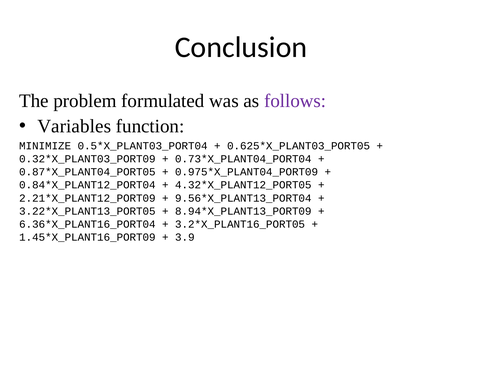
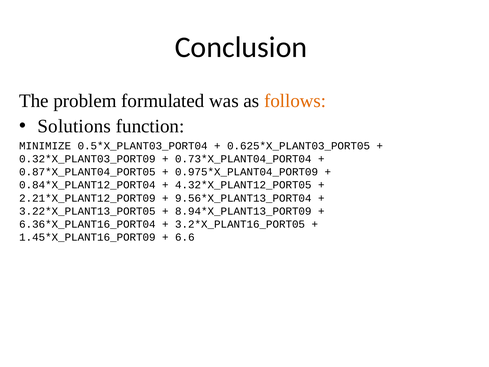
follows colour: purple -> orange
Variables: Variables -> Solutions
3.9: 3.9 -> 6.6
